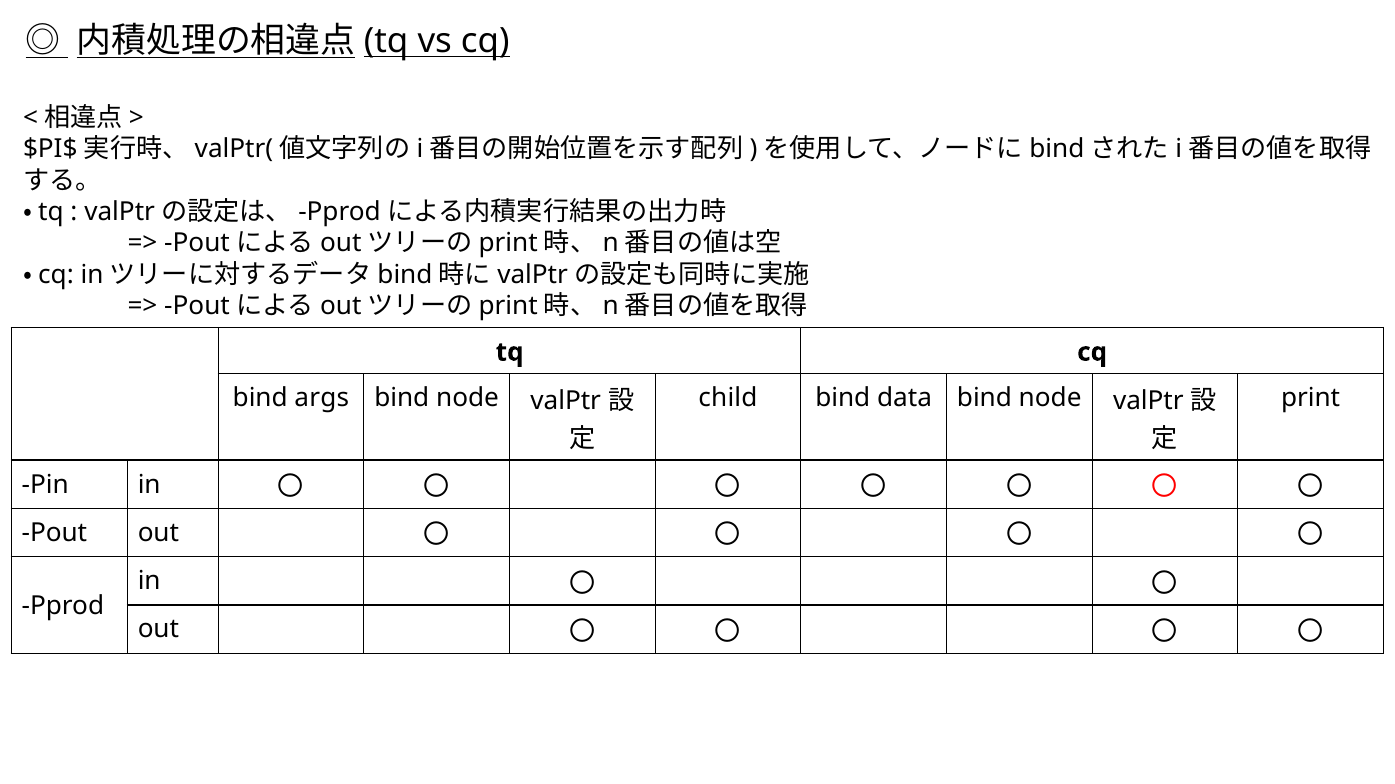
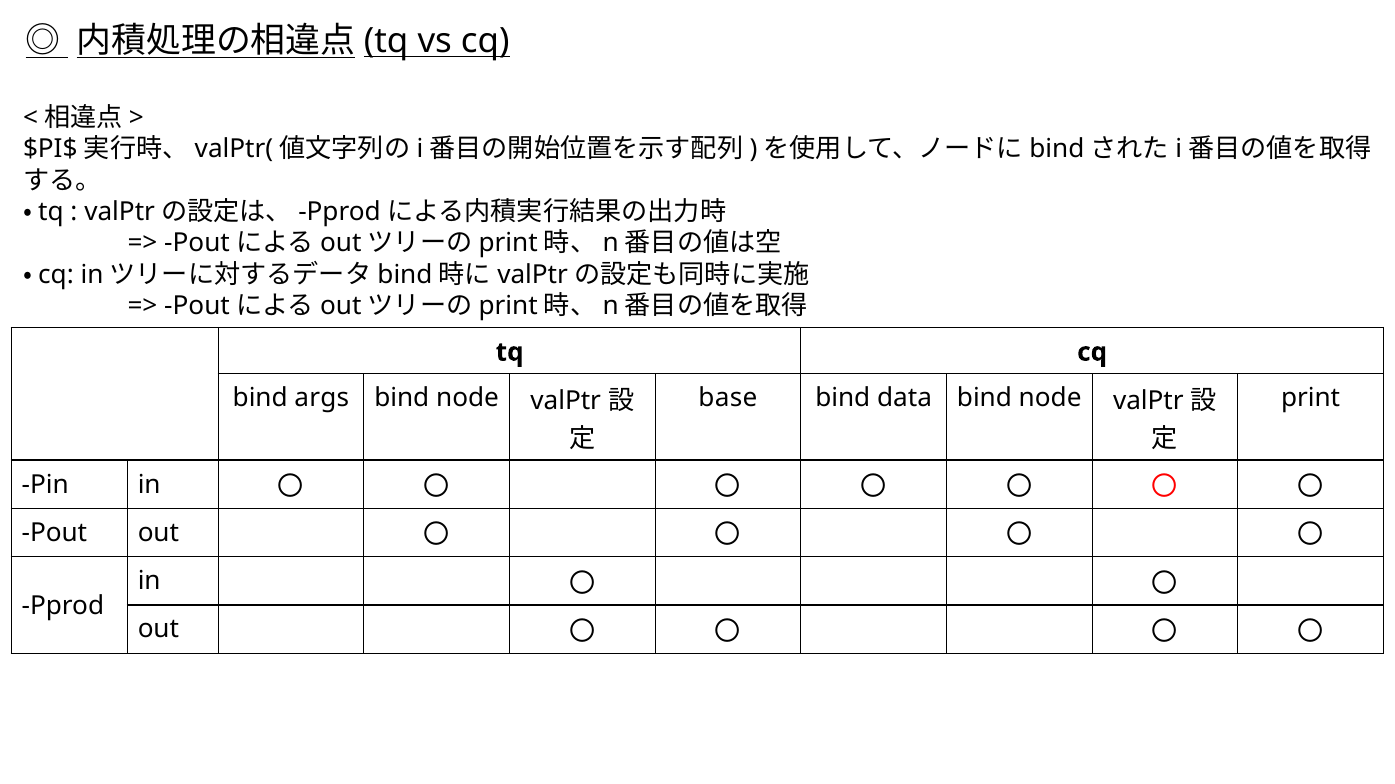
child: child -> base
